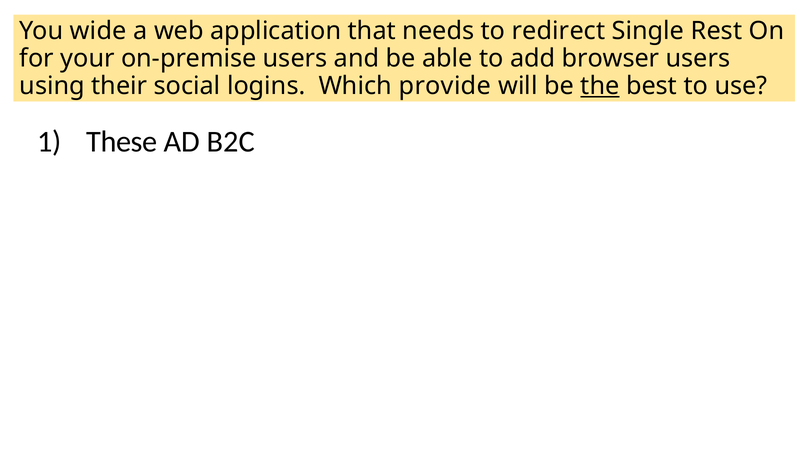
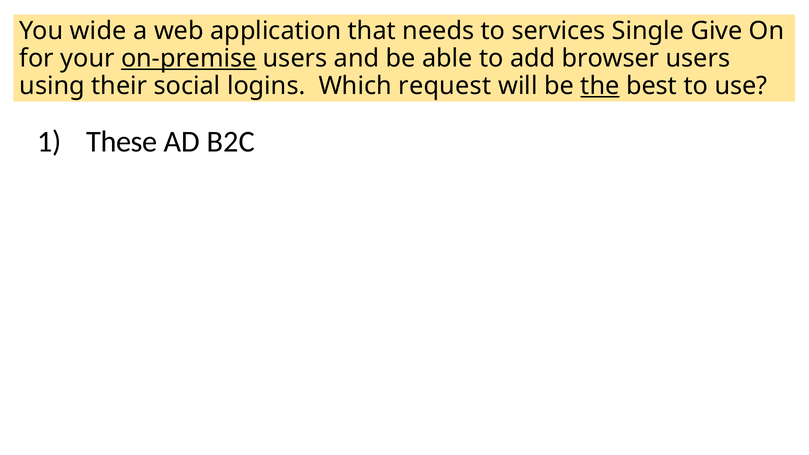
redirect: redirect -> services
Rest: Rest -> Give
on-premise underline: none -> present
provide: provide -> request
